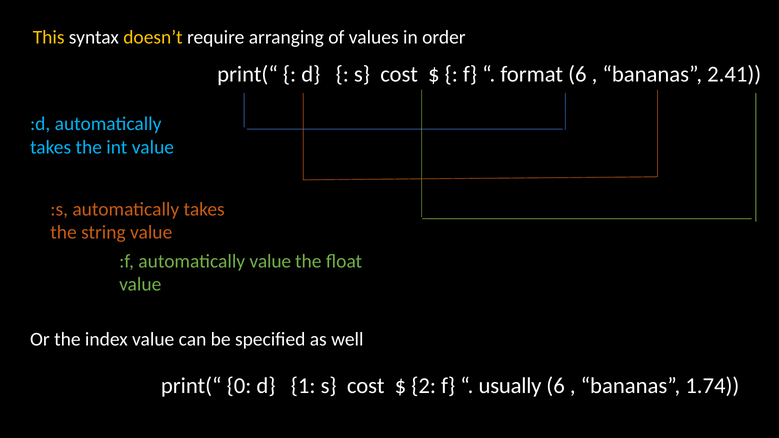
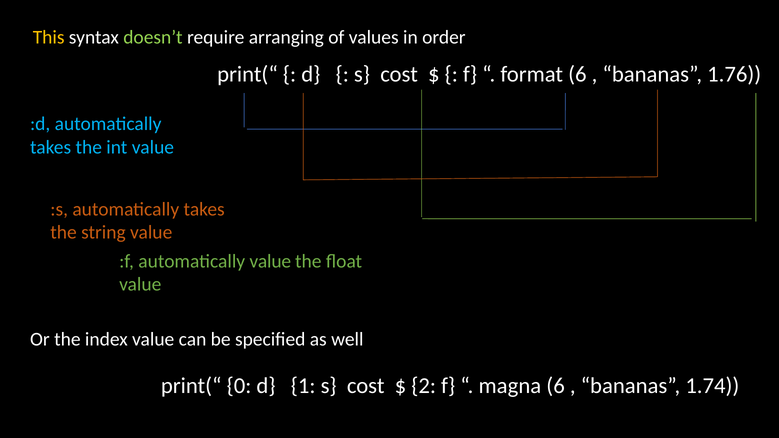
doesn’t colour: yellow -> light green
2.41: 2.41 -> 1.76
usually: usually -> magna
